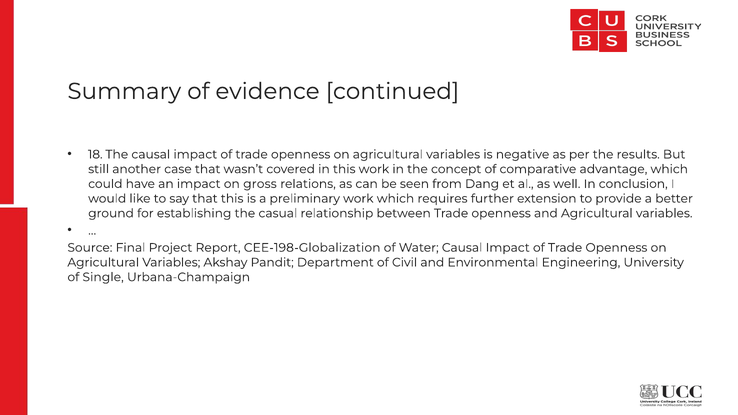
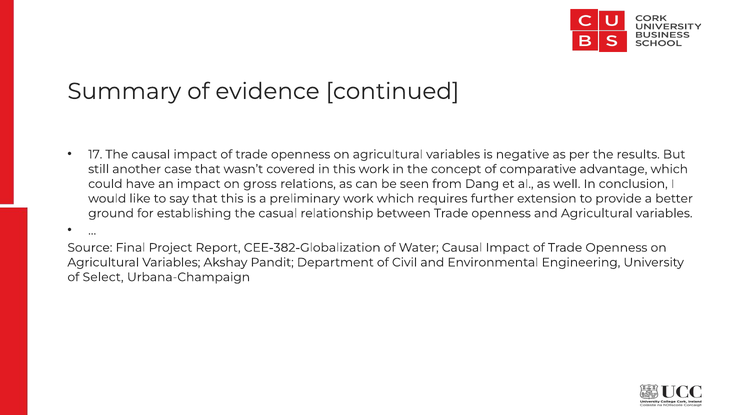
18: 18 -> 17
CEE-198-Globalization: CEE-198-Globalization -> CEE-382-Globalization
Single: Single -> Select
